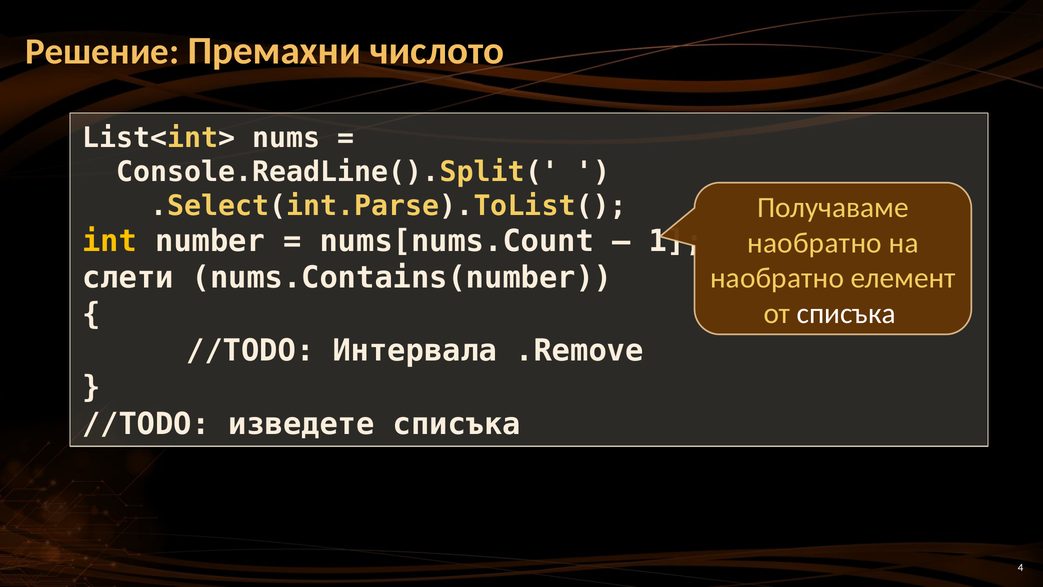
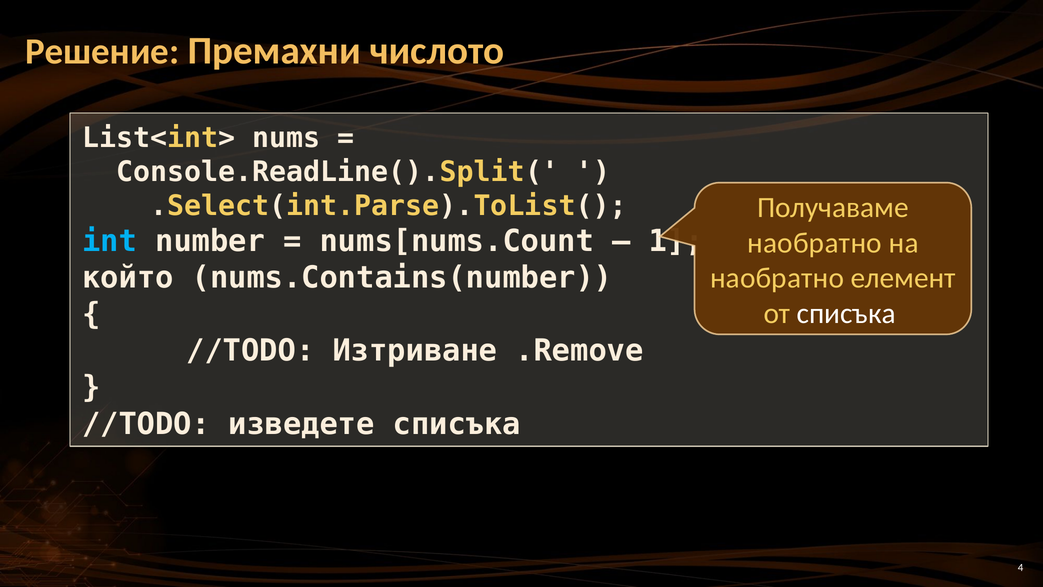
int colour: yellow -> light blue
слети: слети -> който
Интервала: Интервала -> Изтриване
